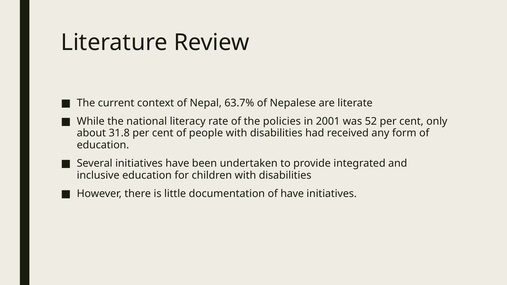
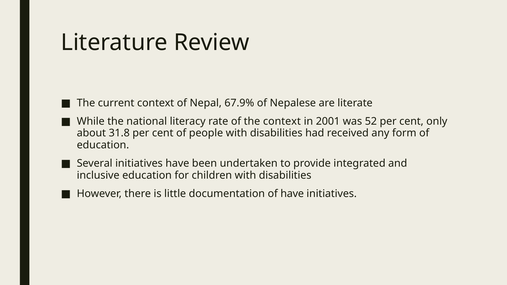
63.7%: 63.7% -> 67.9%
the policies: policies -> context
